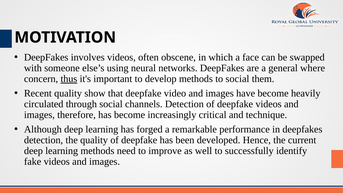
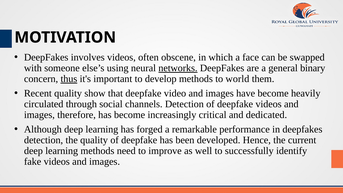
networks underline: none -> present
where: where -> binary
to social: social -> world
technique: technique -> dedicated
